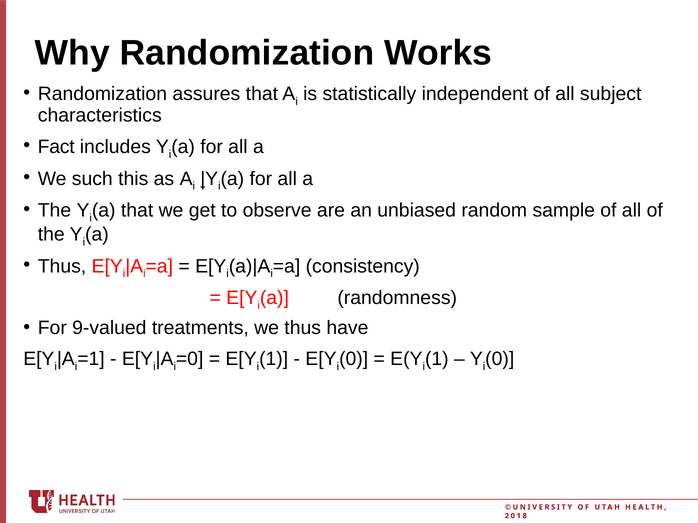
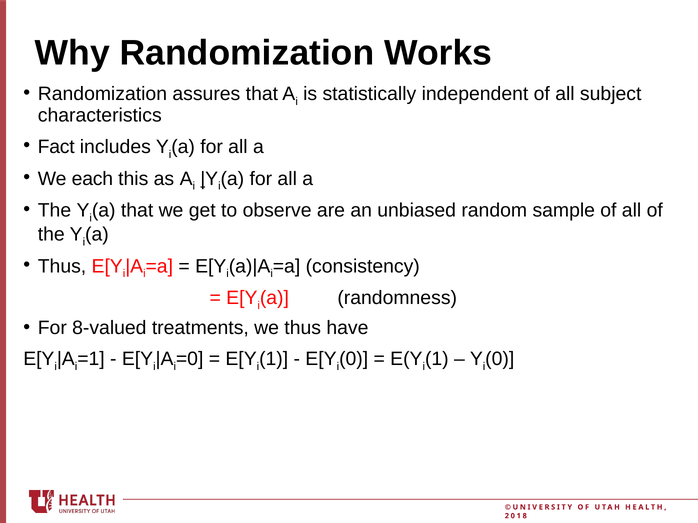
such: such -> each
9-valued: 9-valued -> 8-valued
